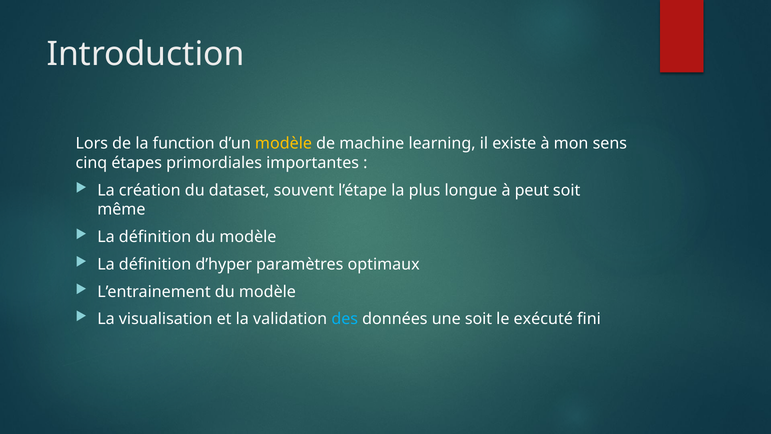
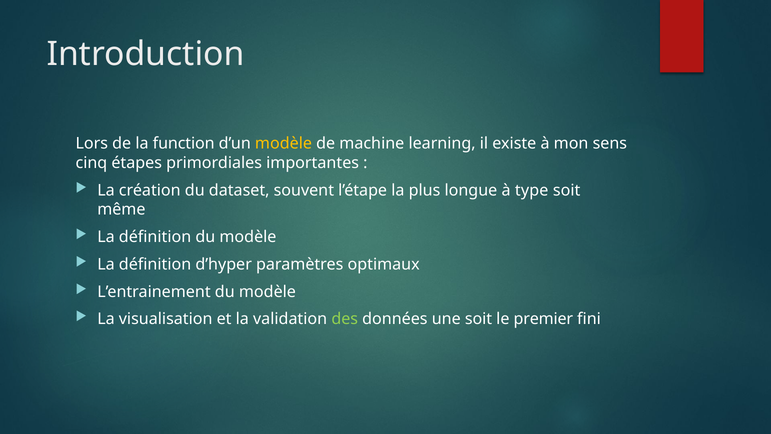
peut: peut -> type
des colour: light blue -> light green
exécuté: exécuté -> premier
